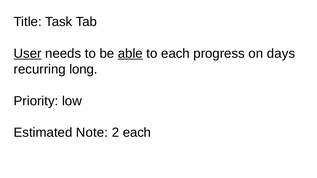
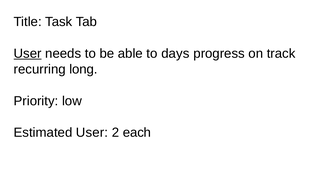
able underline: present -> none
to each: each -> days
days: days -> track
Estimated Note: Note -> User
